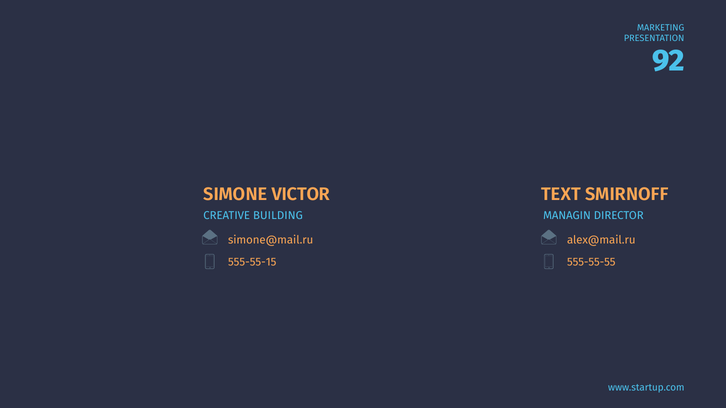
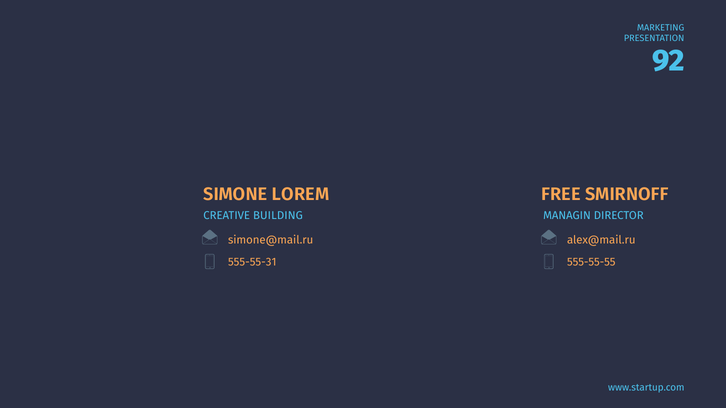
VICTOR: VICTOR -> LOREM
TEXT: TEXT -> FREE
555-55-15: 555-55-15 -> 555-55-31
